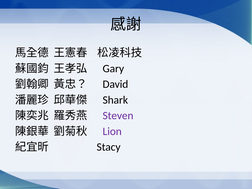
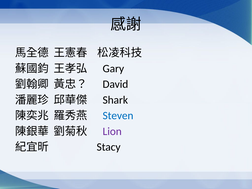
Steven colour: purple -> blue
